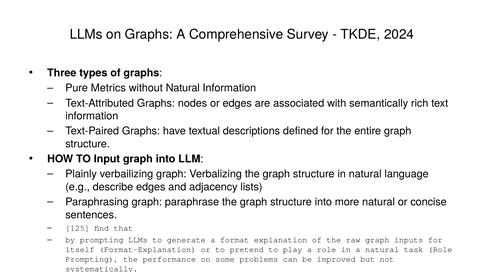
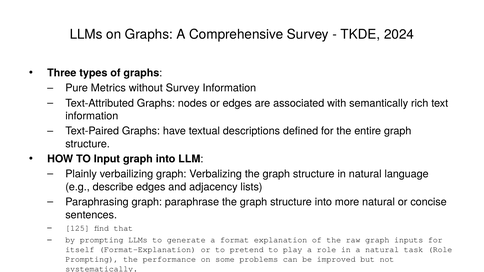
without Natural: Natural -> Survey
